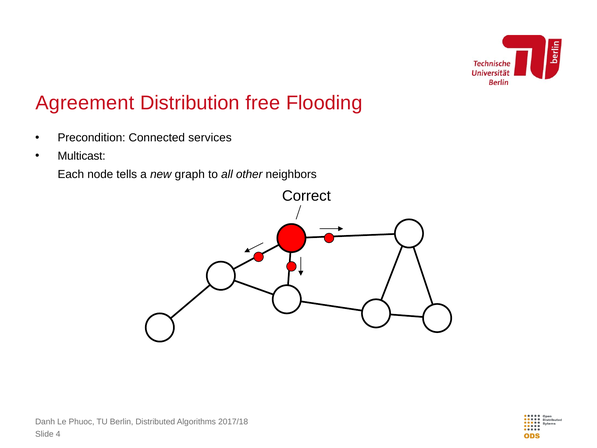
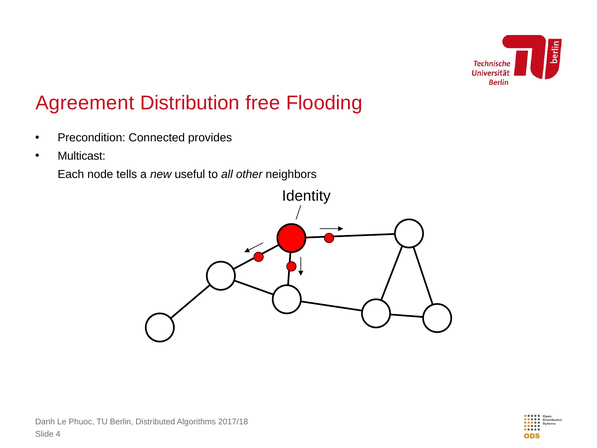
services: services -> provides
graph: graph -> useful
Correct: Correct -> Identity
